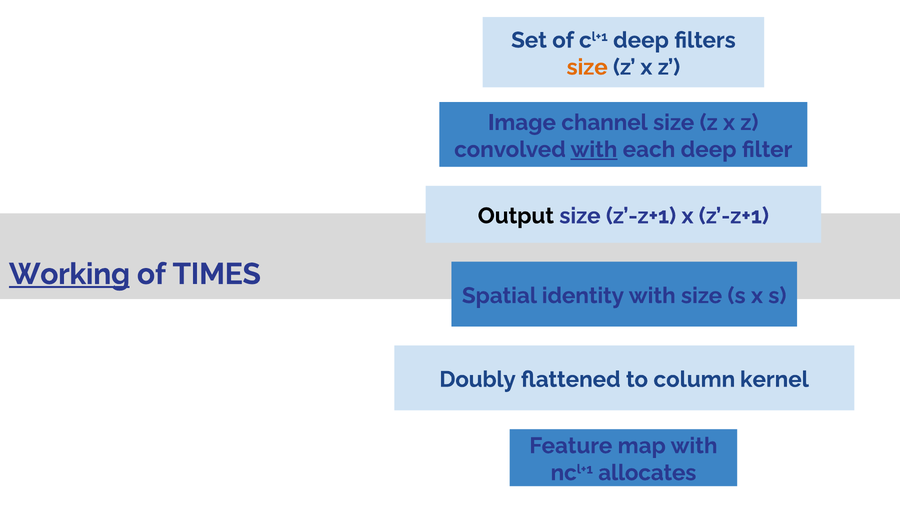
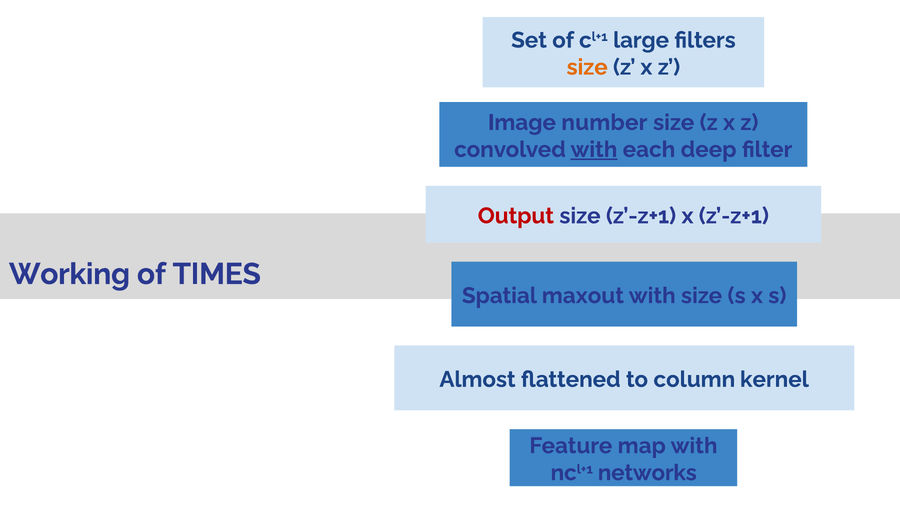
cl+1 deep: deep -> large
channel: channel -> number
Output colour: black -> red
Working underline: present -> none
identity: identity -> maxout
Doubly: Doubly -> Almost
allocates: allocates -> networks
